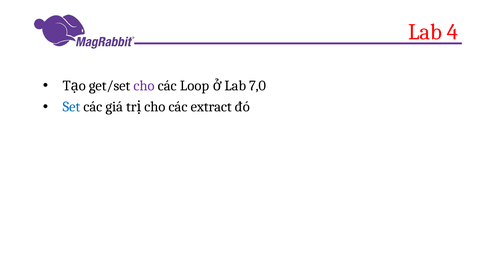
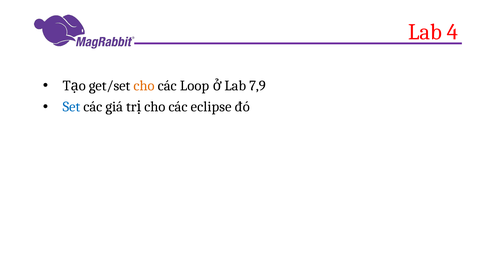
cho at (144, 86) colour: purple -> orange
7,0: 7,0 -> 7,9
extract: extract -> eclipse
